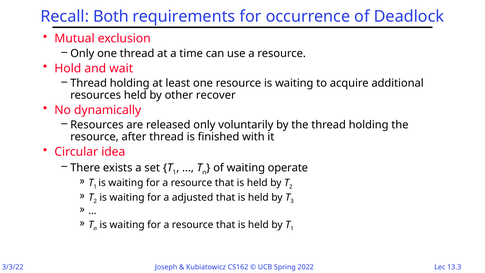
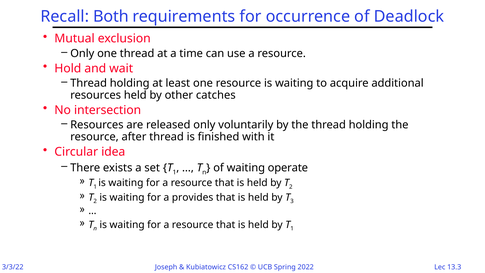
recover: recover -> catches
dynamically: dynamically -> intersection
adjusted: adjusted -> provides
